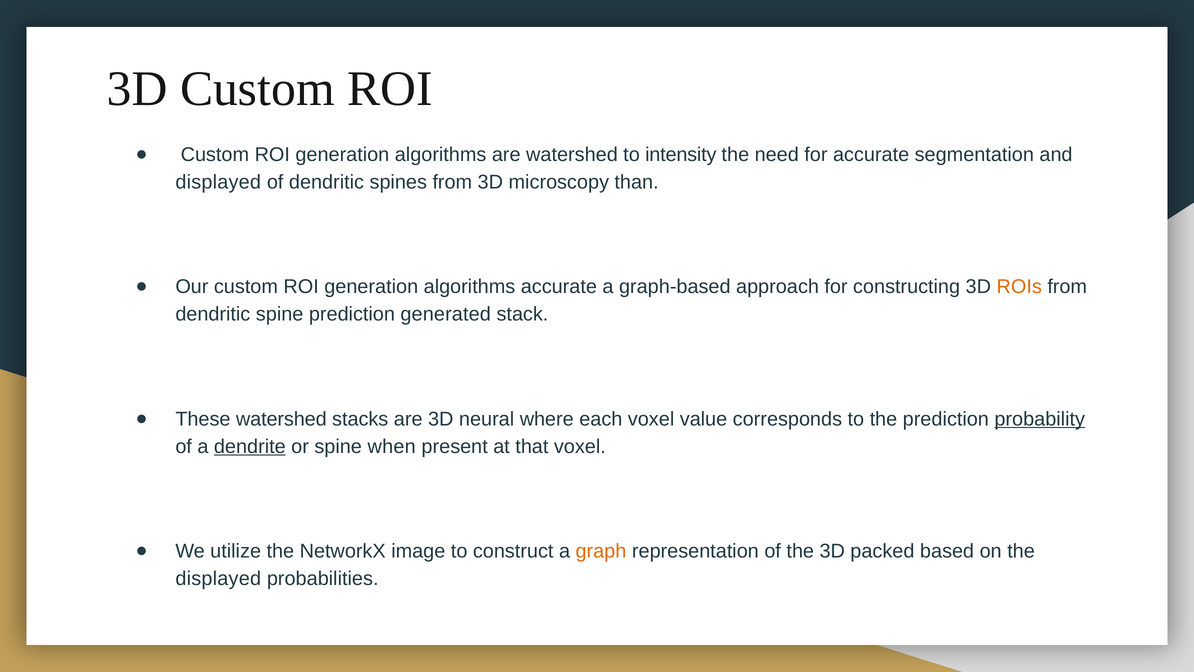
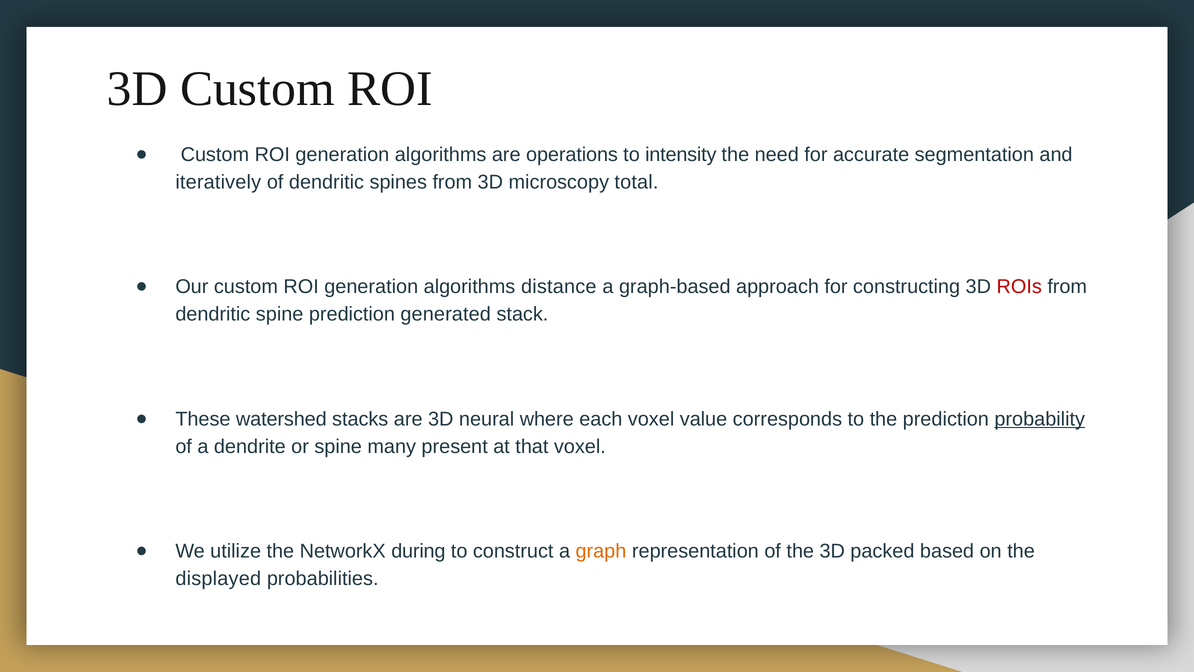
are watershed: watershed -> operations
displayed at (218, 182): displayed -> iteratively
than: than -> total
algorithms accurate: accurate -> distance
ROIs colour: orange -> red
dendrite underline: present -> none
when: when -> many
image: image -> during
